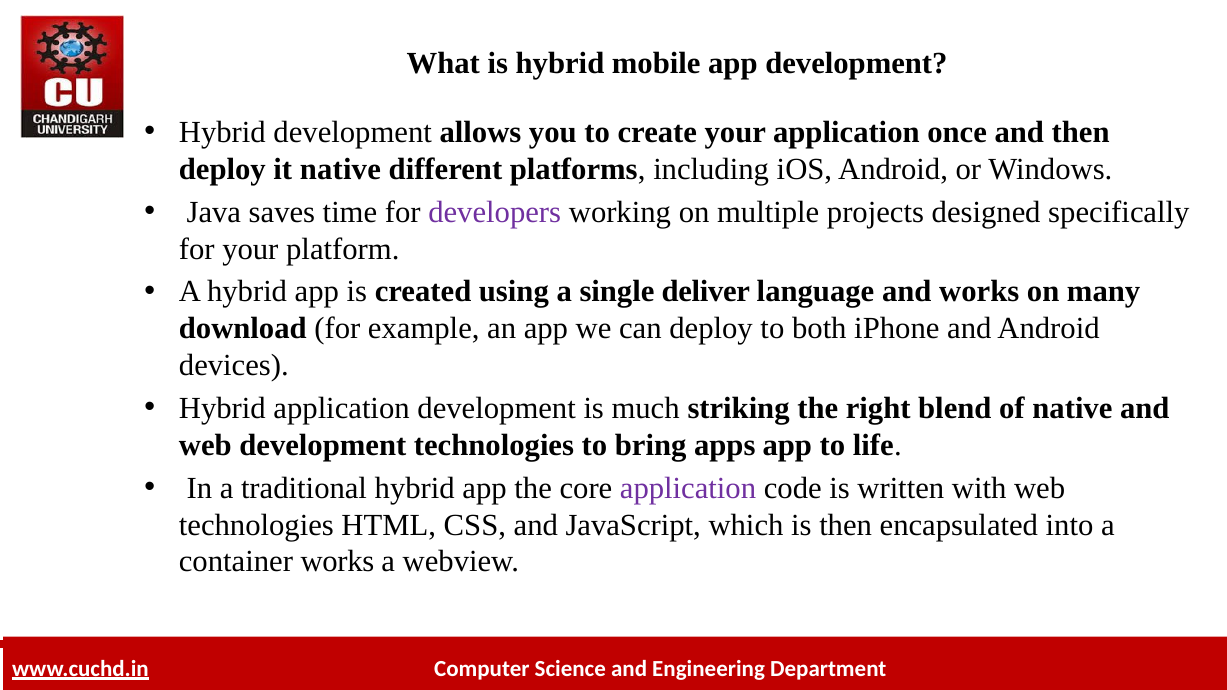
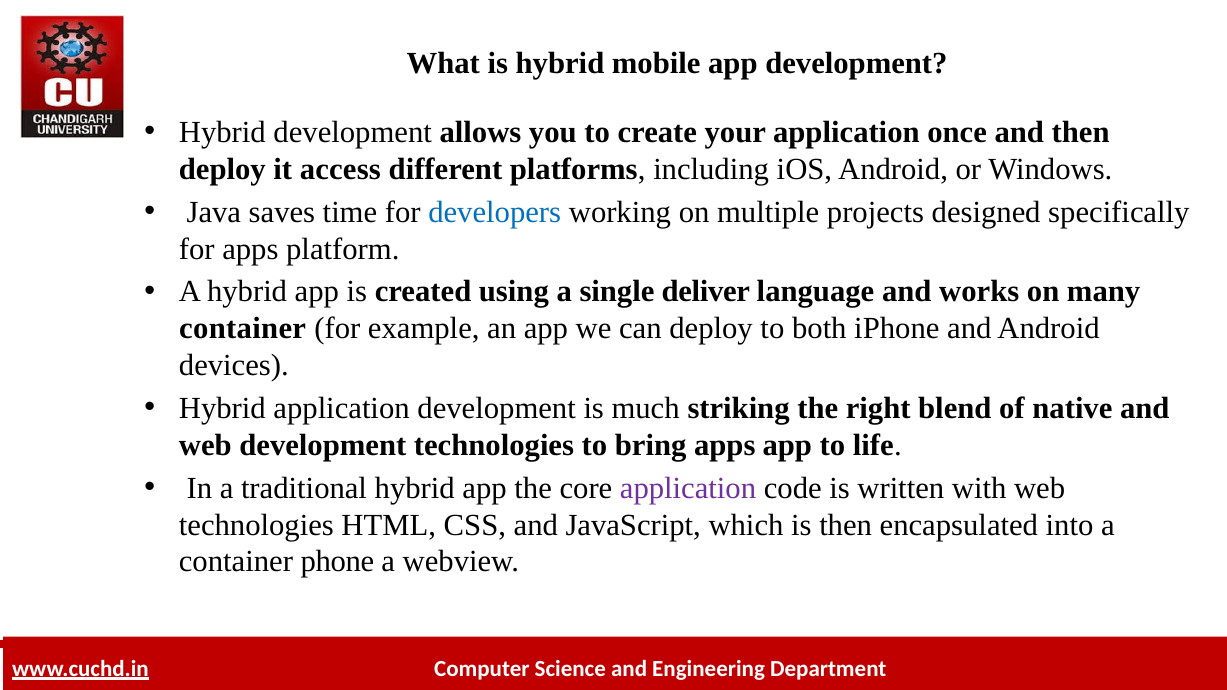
it native: native -> access
developers colour: purple -> blue
for your: your -> apps
download at (243, 329): download -> container
container works: works -> phone
